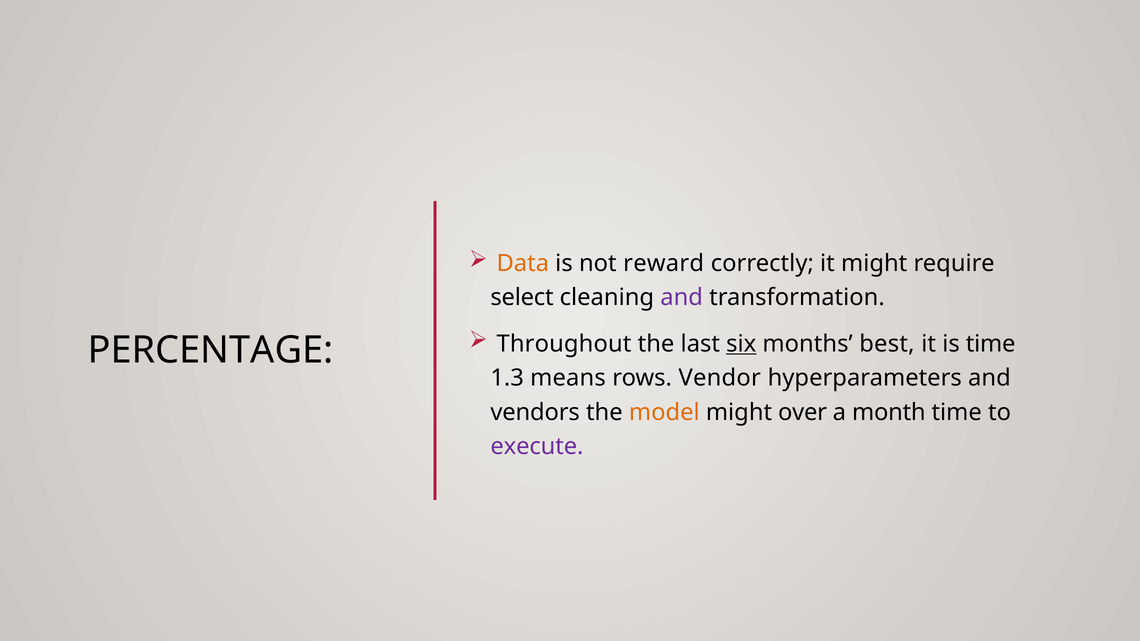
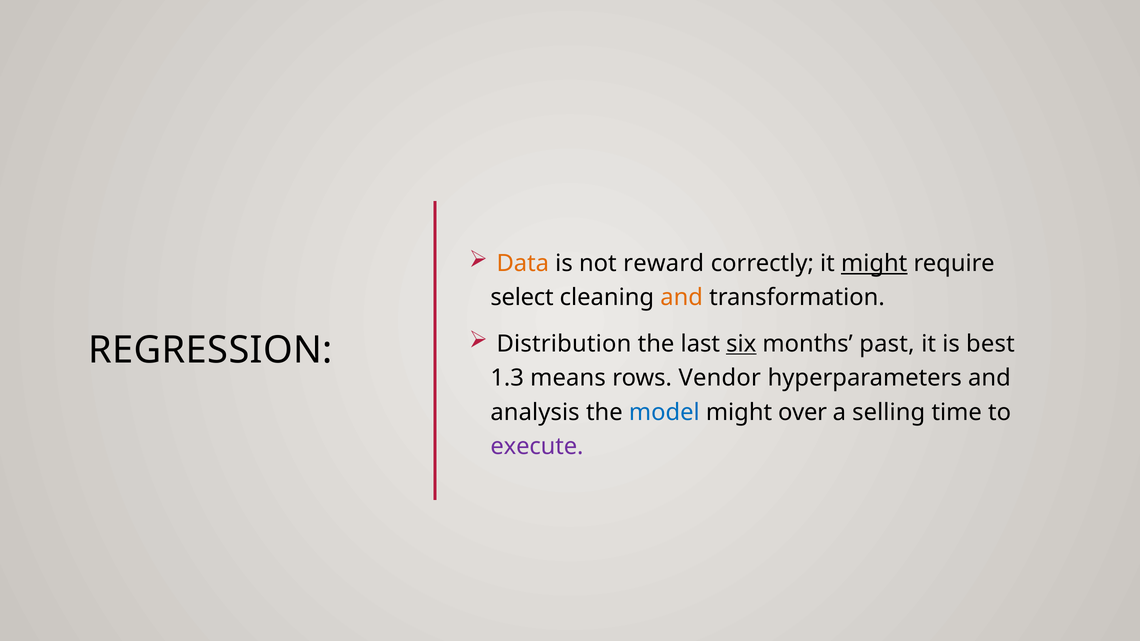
might at (874, 264) underline: none -> present
and at (682, 298) colour: purple -> orange
Throughout: Throughout -> Distribution
best: best -> past
is time: time -> best
PERCENTAGE: PERCENTAGE -> REGRESSION
vendors: vendors -> analysis
model colour: orange -> blue
month: month -> selling
